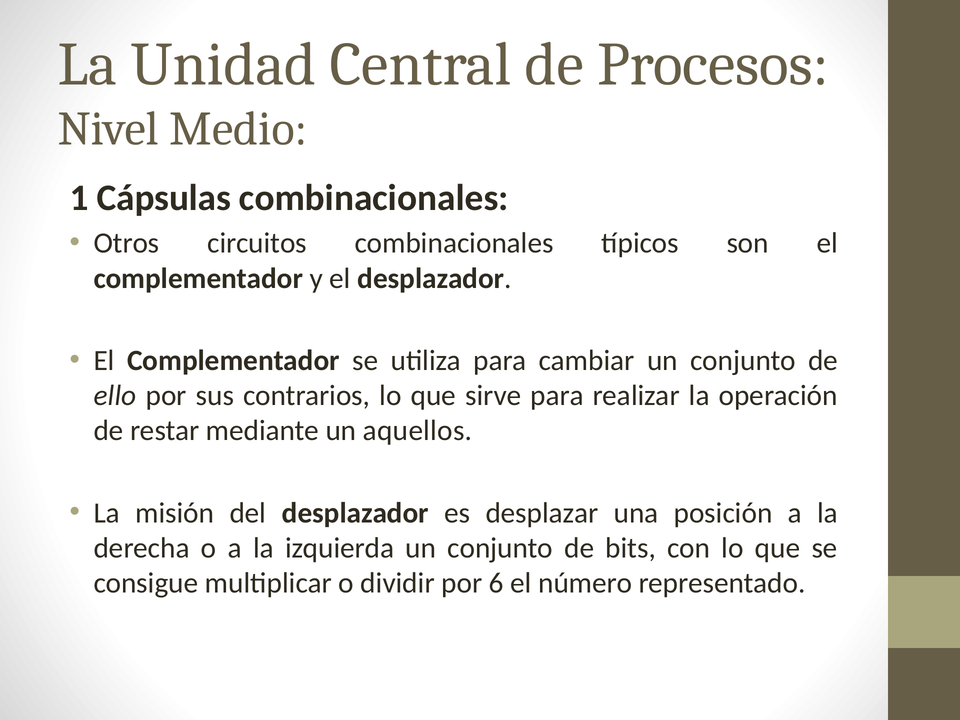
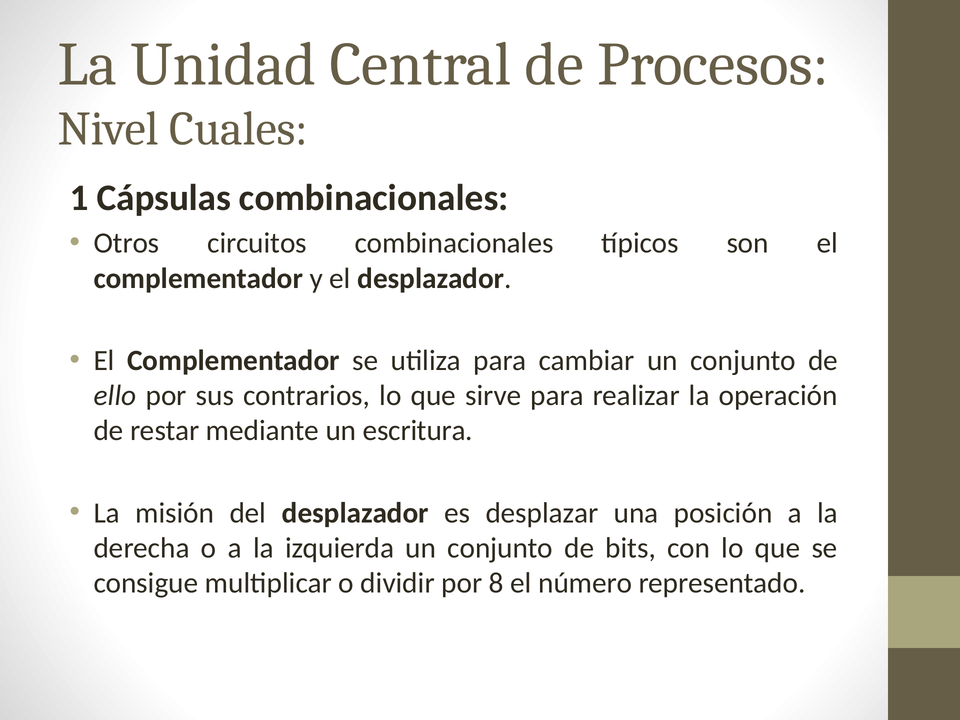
Medio: Medio -> Cuales
aquellos: aquellos -> escritura
6: 6 -> 8
